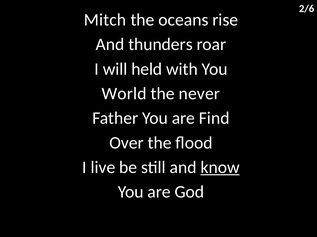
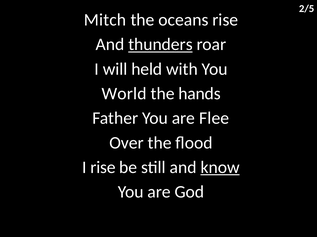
2/6: 2/6 -> 2/5
thunders underline: none -> present
never: never -> hands
Find: Find -> Flee
I live: live -> rise
